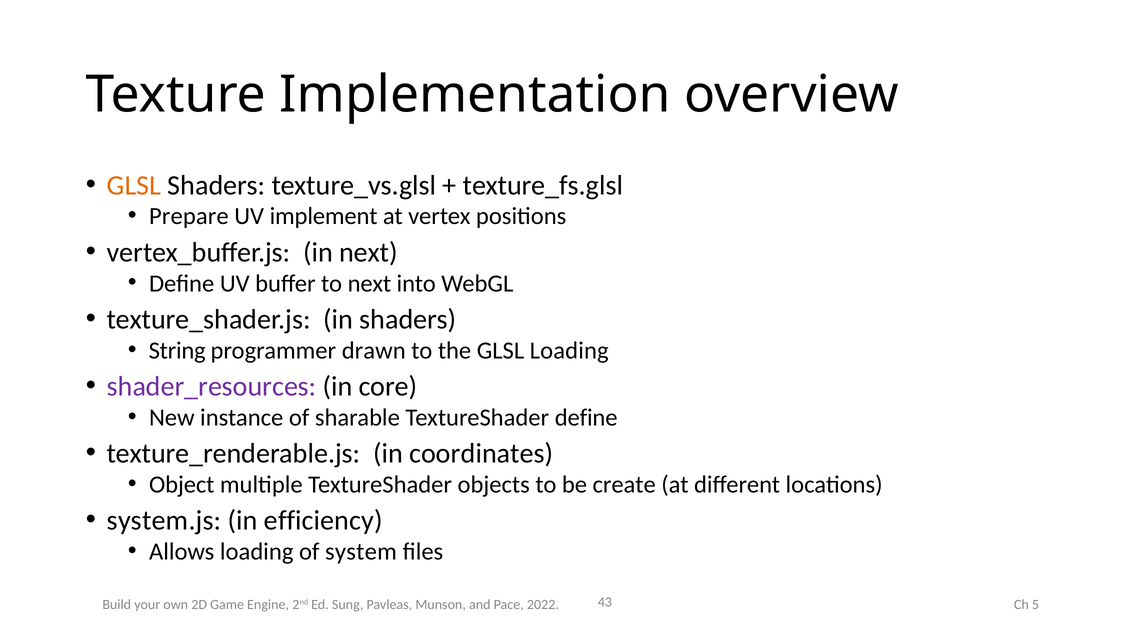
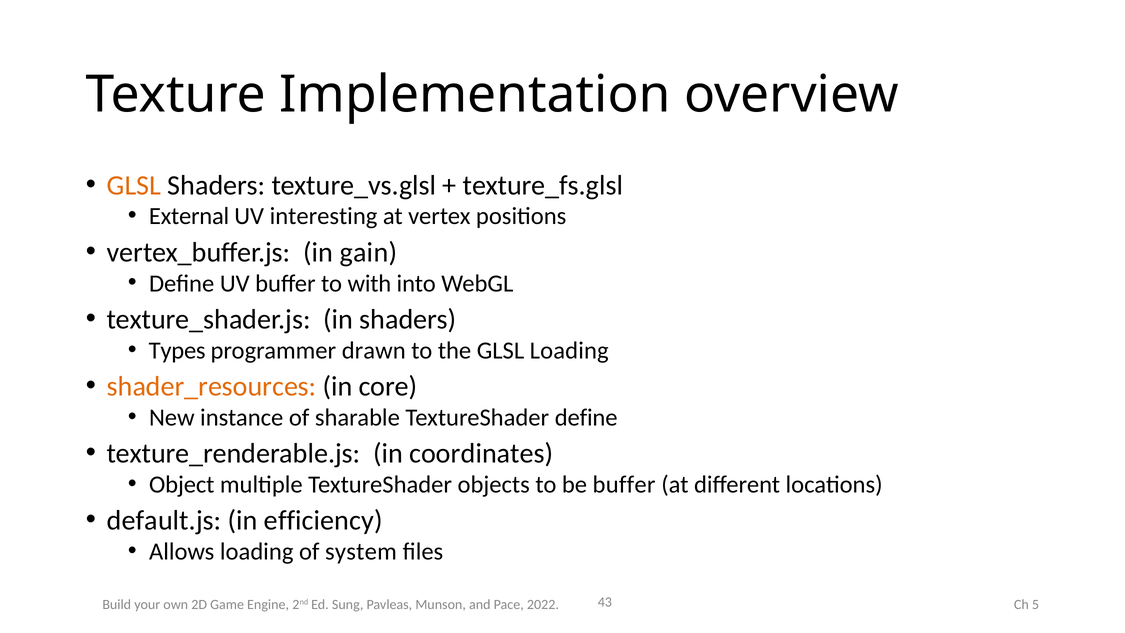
Prepare: Prepare -> External
implement: implement -> interesting
in next: next -> gain
to next: next -> with
String: String -> Types
shader_resources colour: purple -> orange
be create: create -> buffer
system.js: system.js -> default.js
